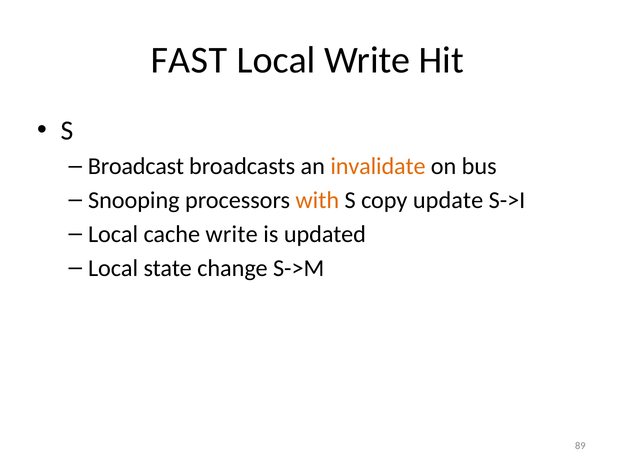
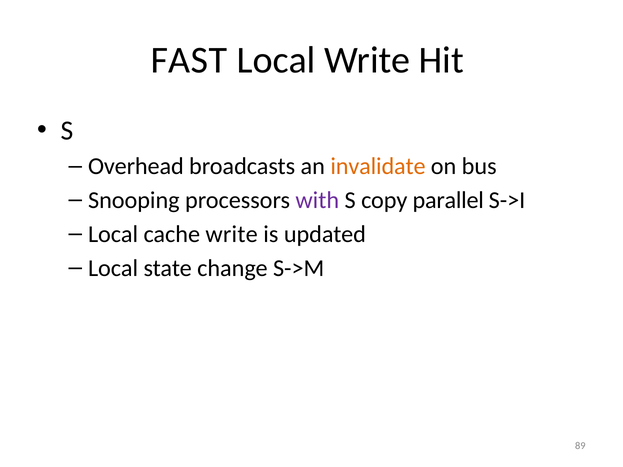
Broadcast: Broadcast -> Overhead
with colour: orange -> purple
update: update -> parallel
